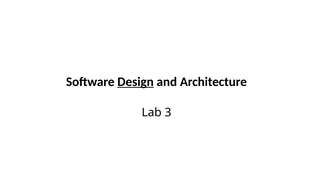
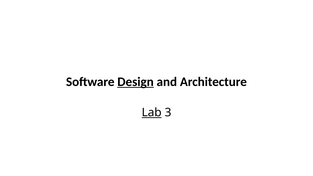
Lab underline: none -> present
